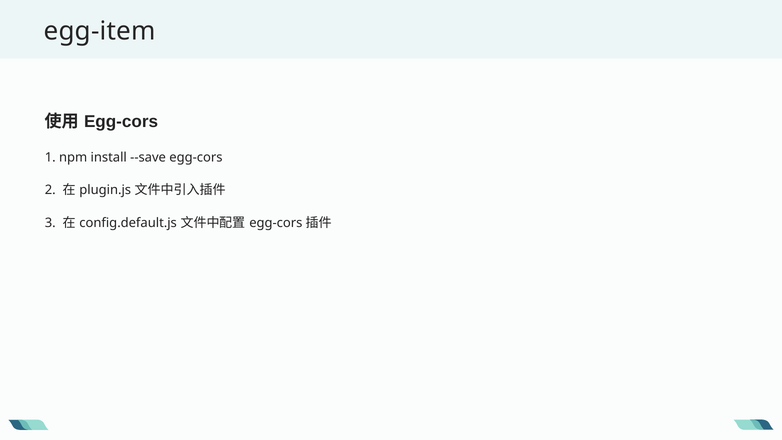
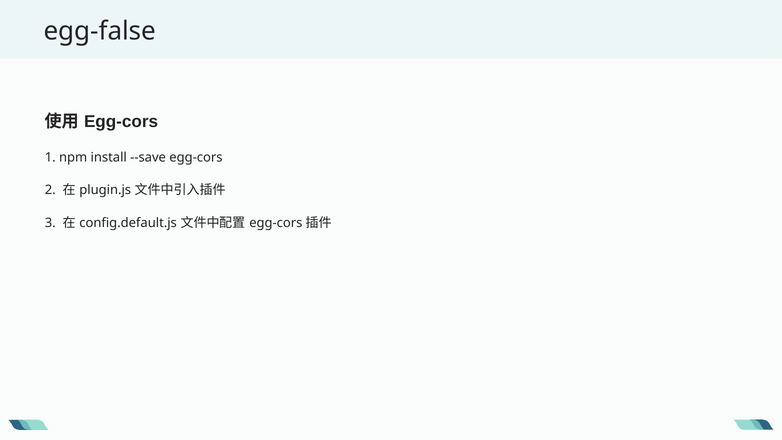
egg-item: egg-item -> egg-false
